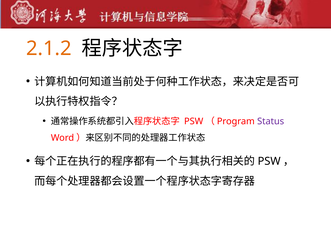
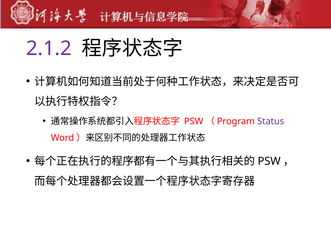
2.1.2 colour: orange -> purple
